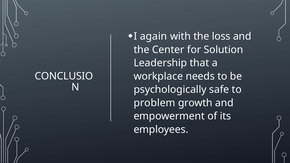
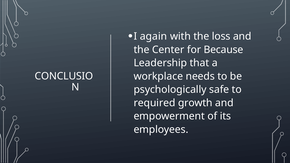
Solution: Solution -> Because
problem: problem -> required
